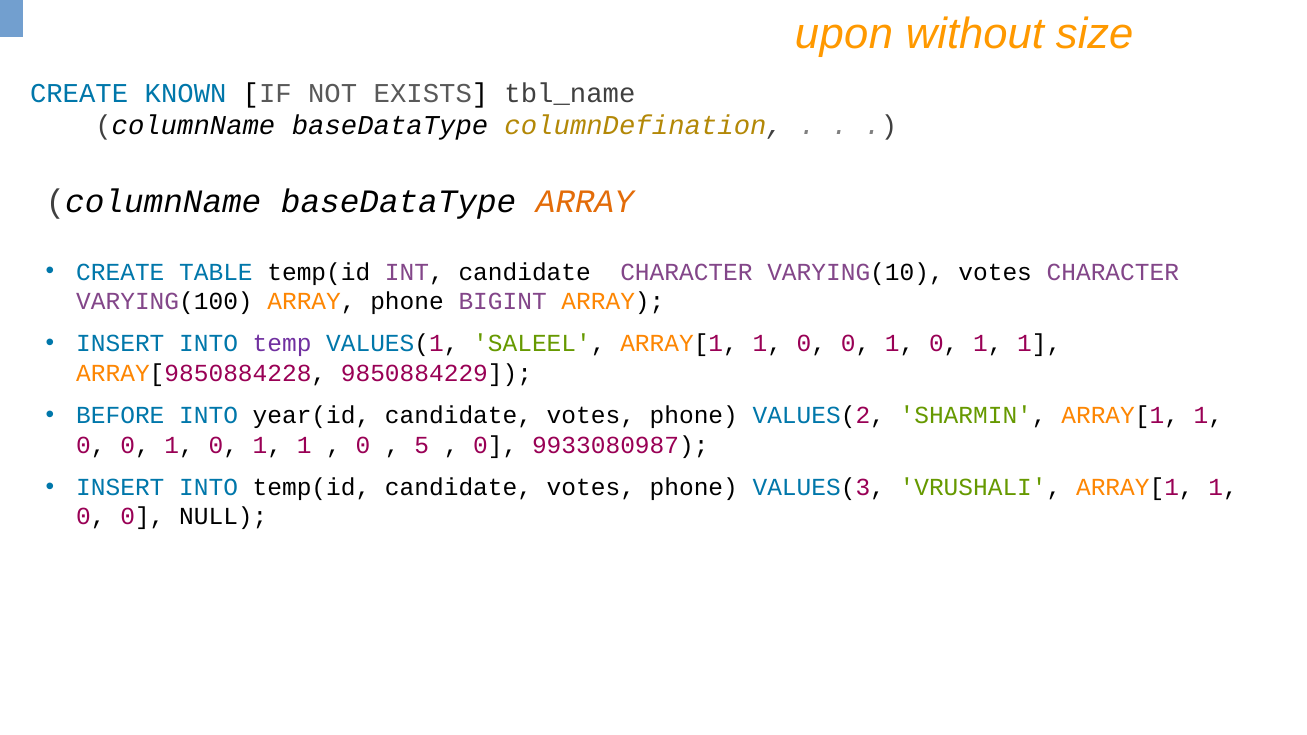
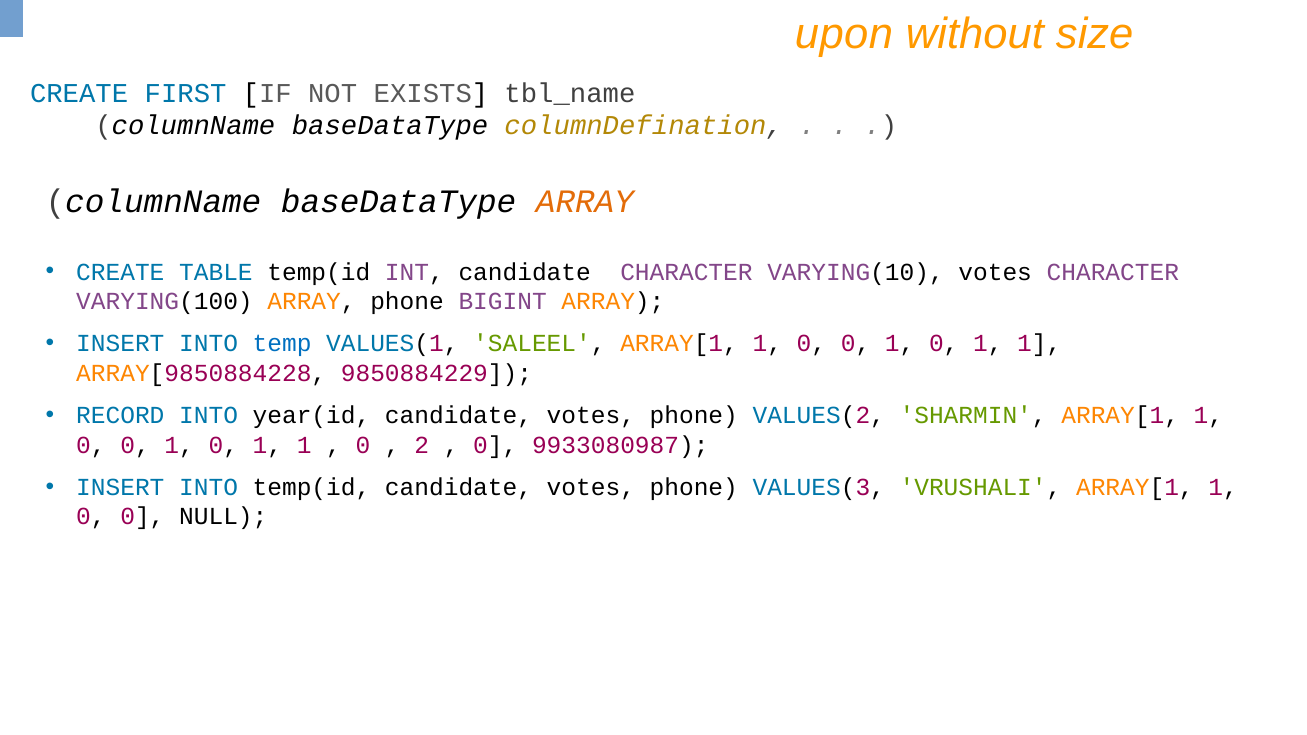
KNOWN: KNOWN -> FIRST
temp colour: purple -> blue
BEFORE: BEFORE -> RECORD
5: 5 -> 2
